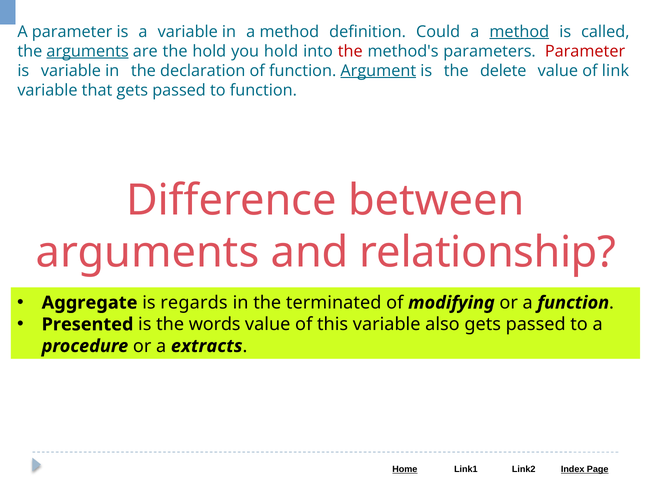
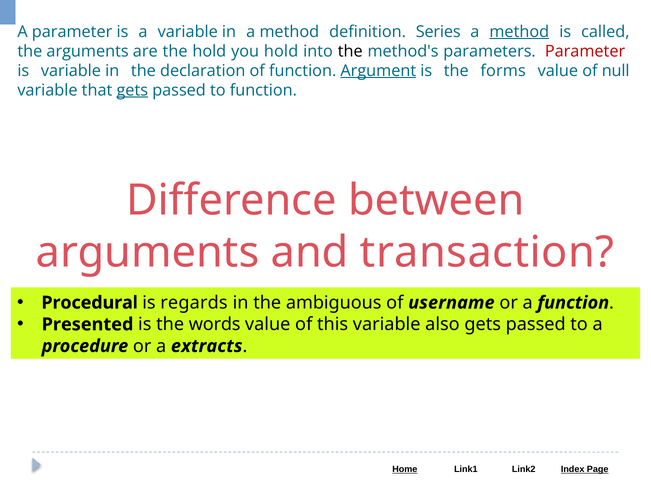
Could: Could -> Series
arguments at (88, 51) underline: present -> none
the at (350, 51) colour: red -> black
delete: delete -> forms
link: link -> null
gets at (132, 90) underline: none -> present
relationship: relationship -> transaction
Aggregate: Aggregate -> Procedural
terminated: terminated -> ambiguous
modifying: modifying -> username
